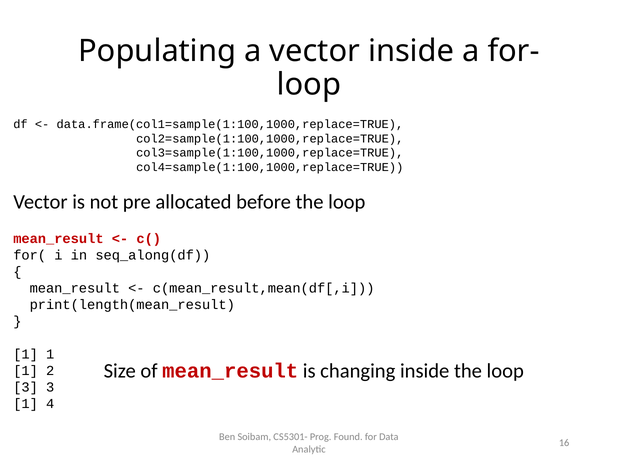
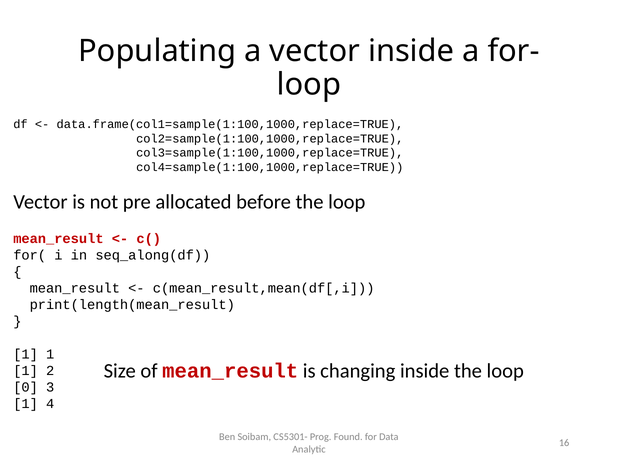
3 at (26, 387): 3 -> 0
